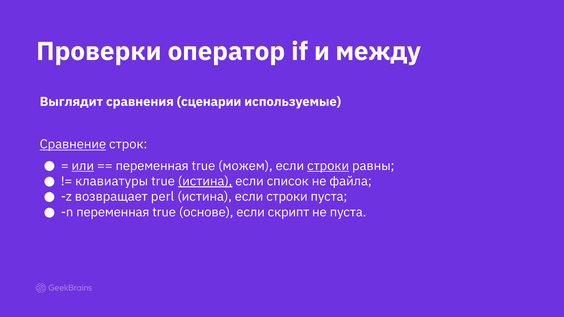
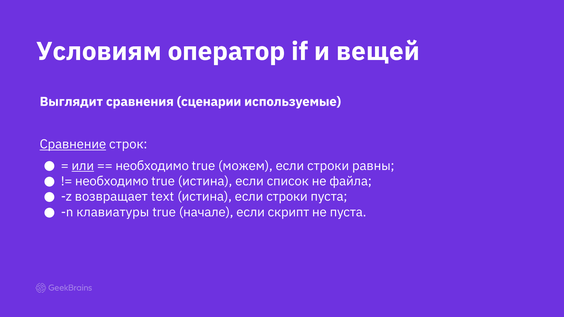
Проверки: Проверки -> Условиям
между: между -> вещей
переменная at (152, 166): переменная -> необходимо
строки at (328, 166) underline: present -> none
клавиатуры at (112, 181): клавиатуры -> необходимо
истина at (205, 181) underline: present -> none
perl: perl -> text
n переменная: переменная -> клавиатуры
основе: основе -> начале
